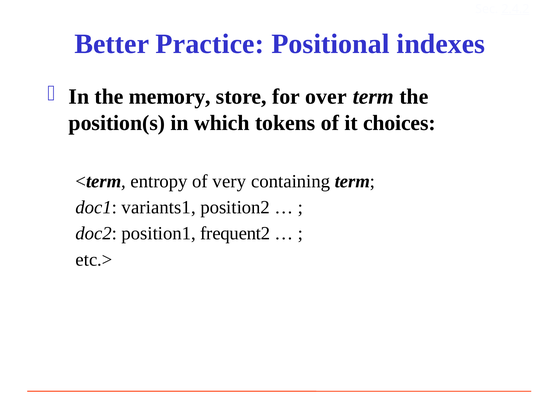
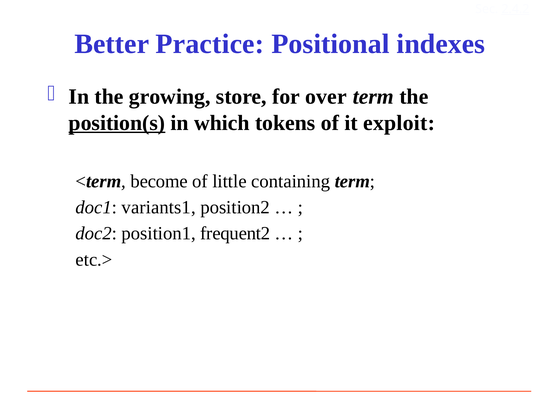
memory: memory -> growing
position(s underline: none -> present
choices: choices -> exploit
entropy: entropy -> become
very: very -> little
